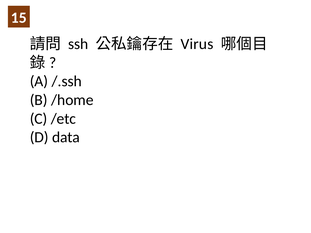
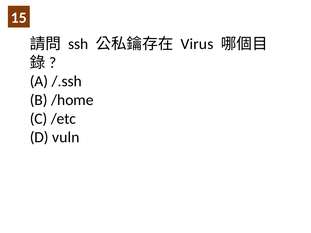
data: data -> vuln
